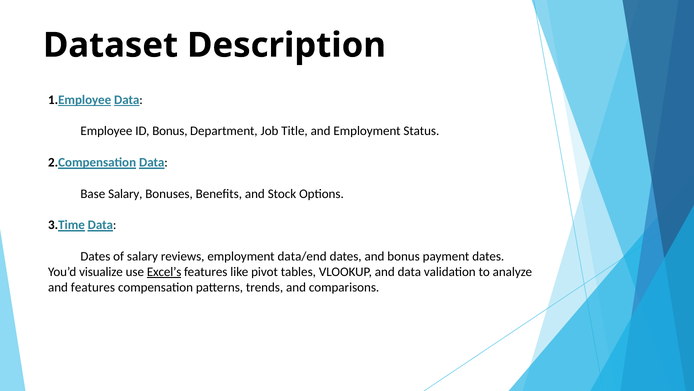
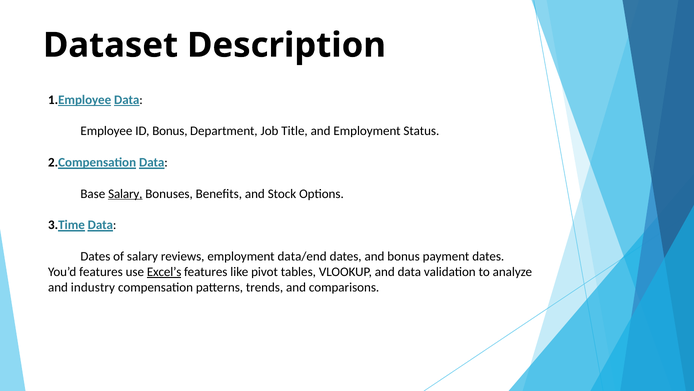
Salary at (125, 193) underline: none -> present
You’d visualize: visualize -> features
and features: features -> industry
